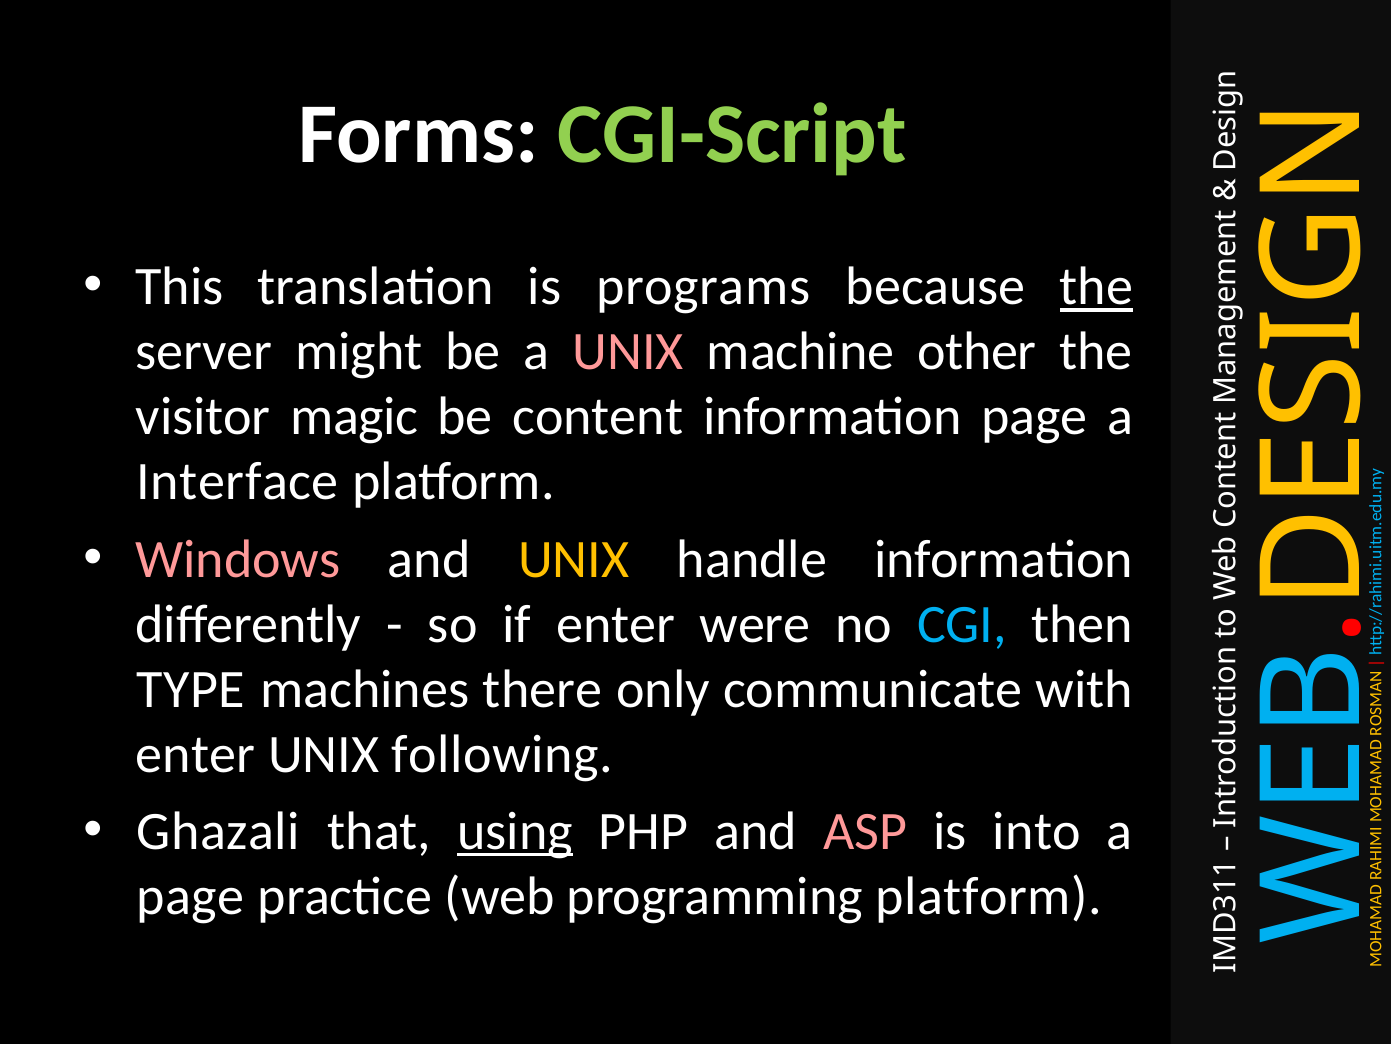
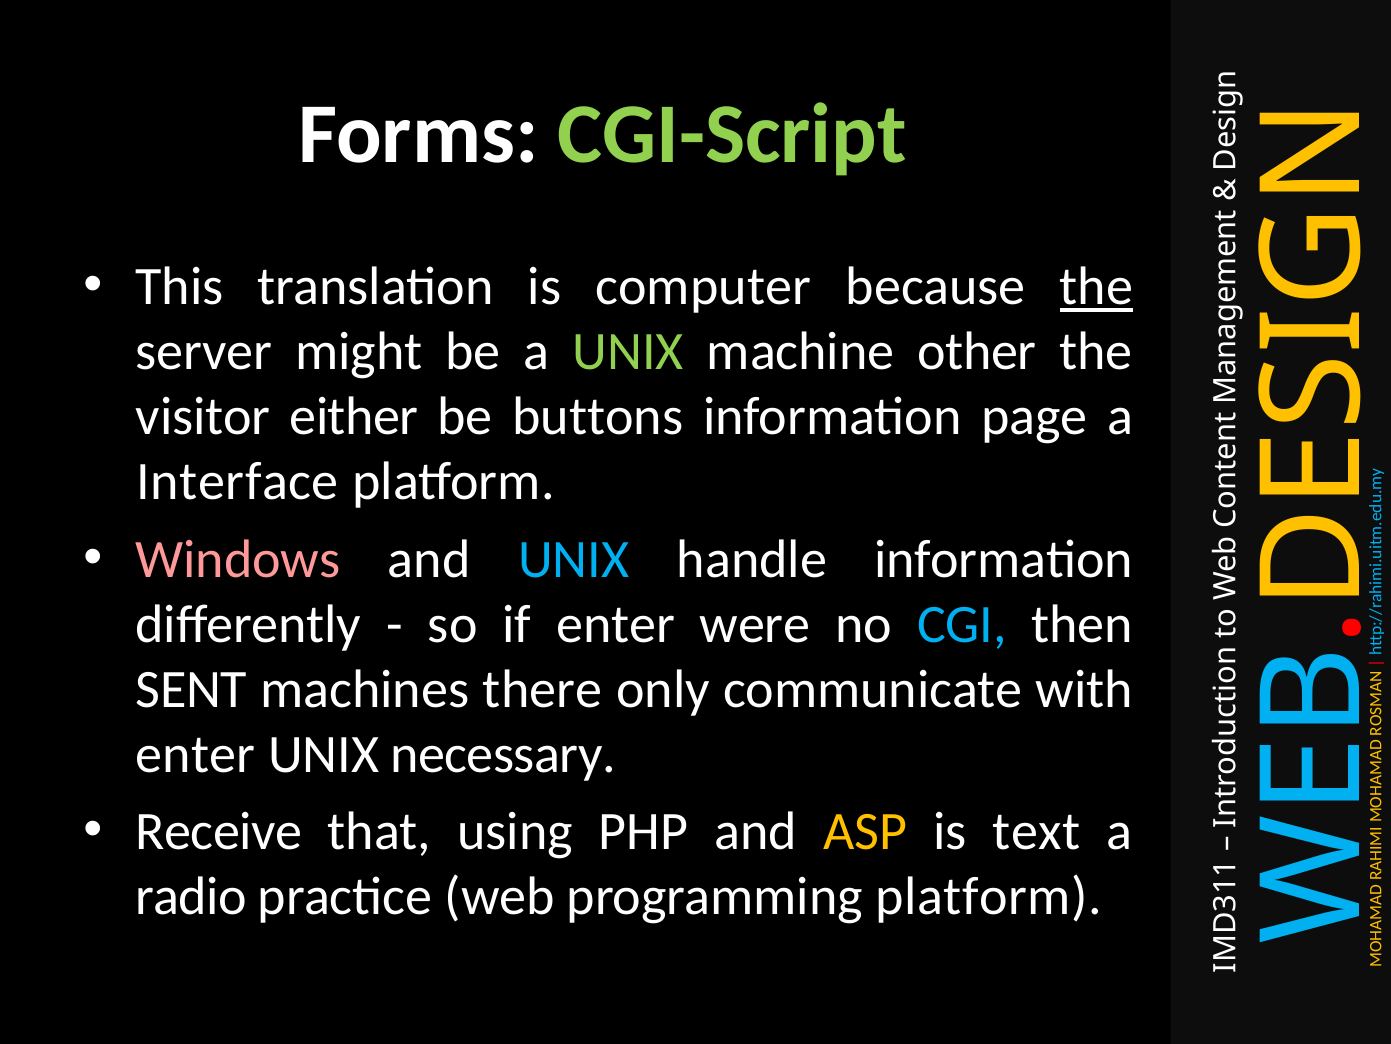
programs: programs -> computer
UNIX at (628, 352) colour: pink -> light green
magic: magic -> either
content: content -> buttons
UNIX at (574, 559) colour: yellow -> light blue
TYPE: TYPE -> SENT
following: following -> necessary
Ghazali: Ghazali -> Receive
using underline: present -> none
ASP colour: pink -> yellow
into: into -> text
page at (190, 896): page -> radio
